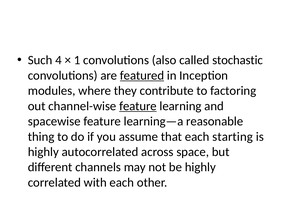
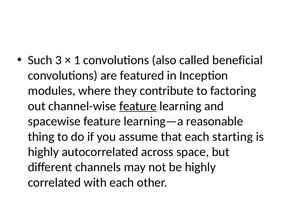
4: 4 -> 3
stochastic: stochastic -> beneficial
featured underline: present -> none
